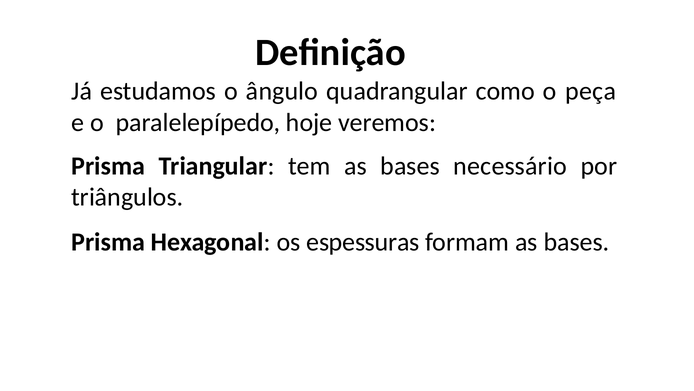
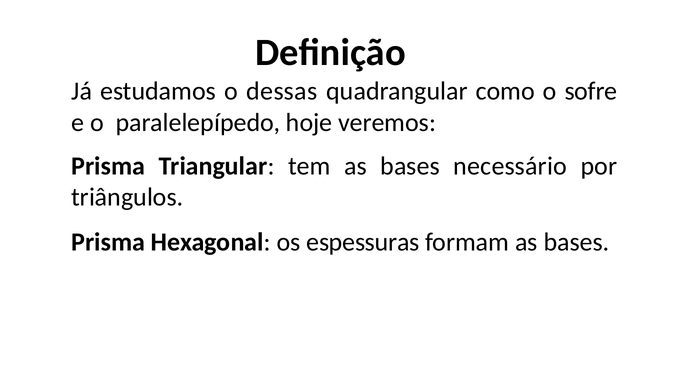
ângulo: ângulo -> dessas
peça: peça -> sofre
